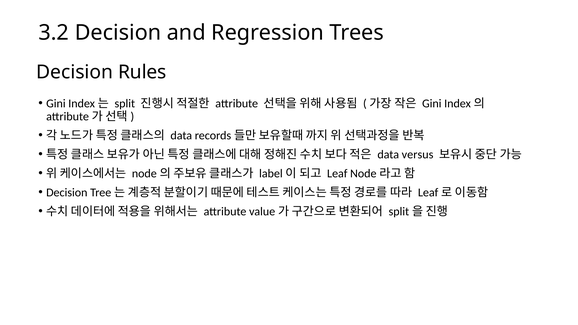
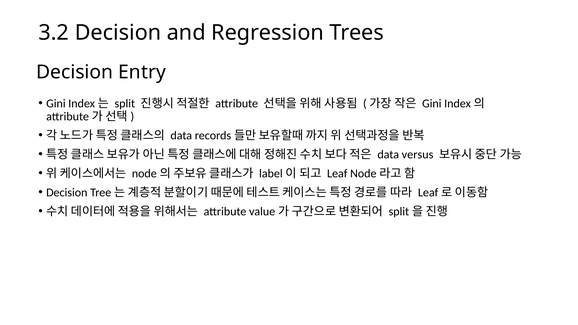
Rules: Rules -> Entry
